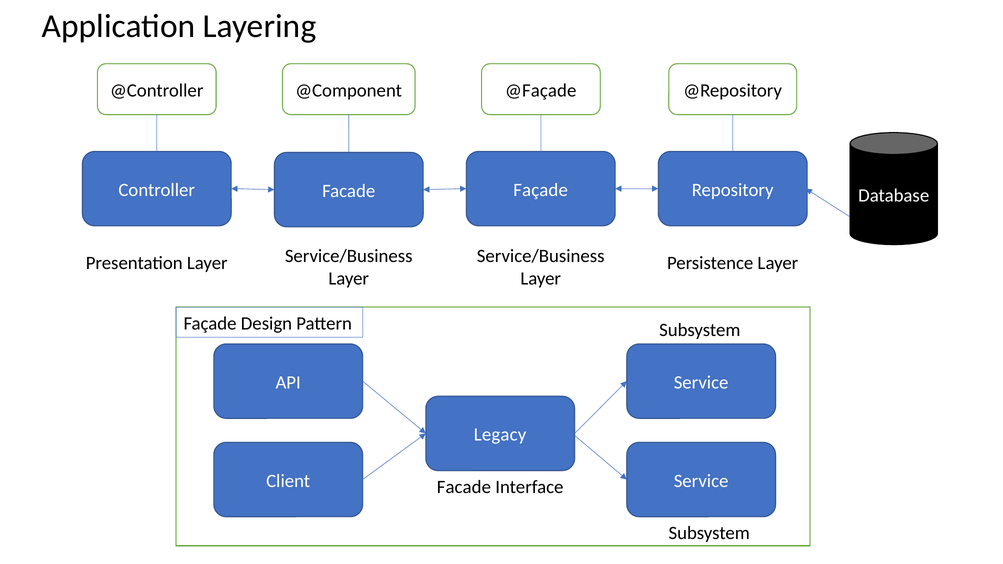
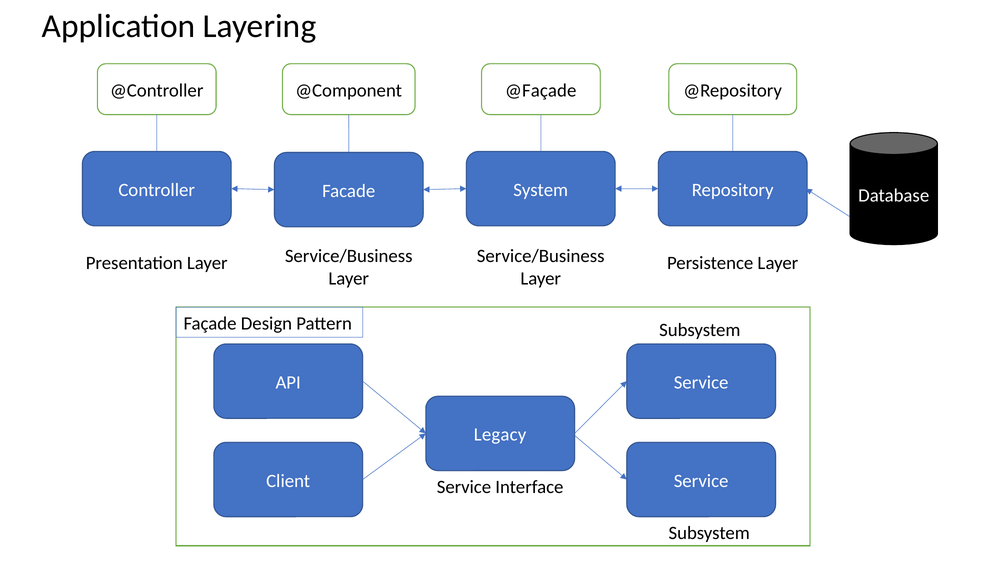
Controller Façade: Façade -> System
Facade at (464, 487): Facade -> Service
